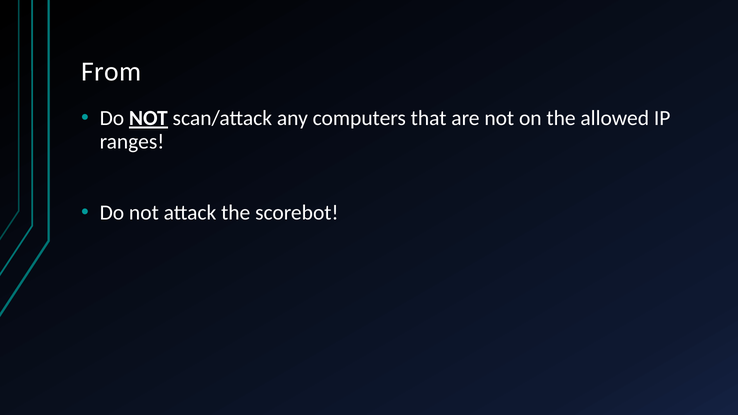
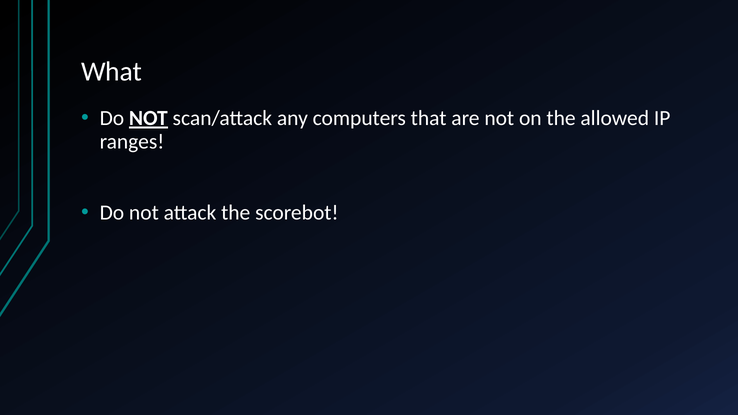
From: From -> What
